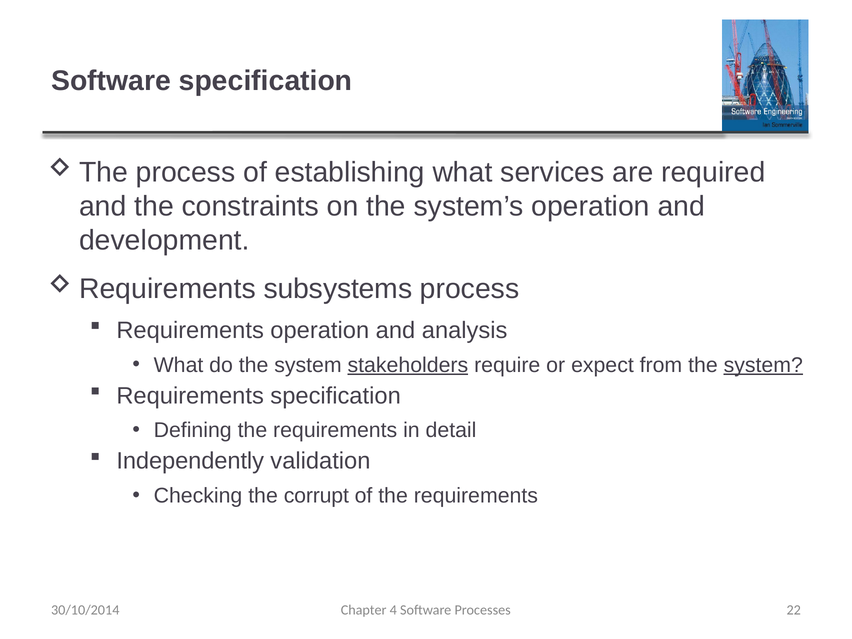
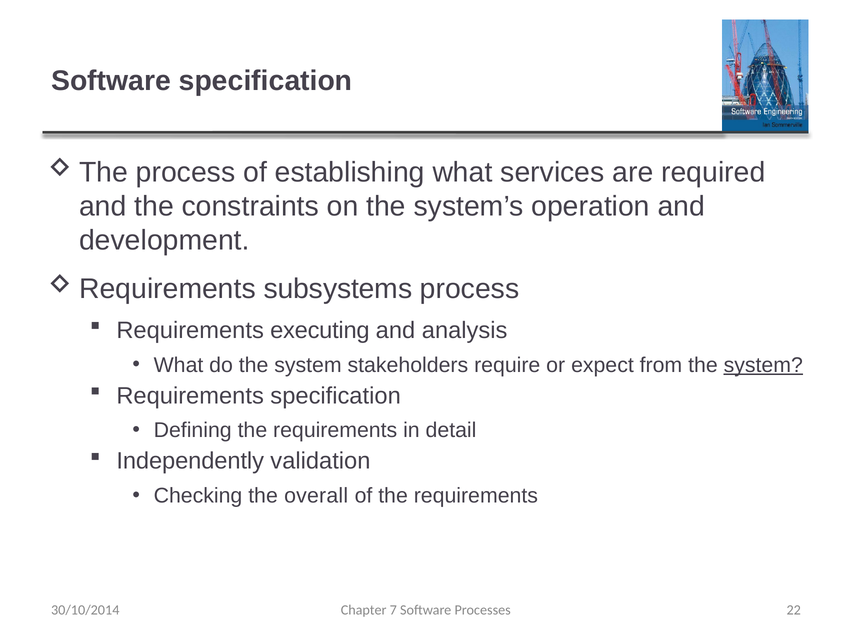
Requirements operation: operation -> executing
stakeholders underline: present -> none
corrupt: corrupt -> overall
4: 4 -> 7
